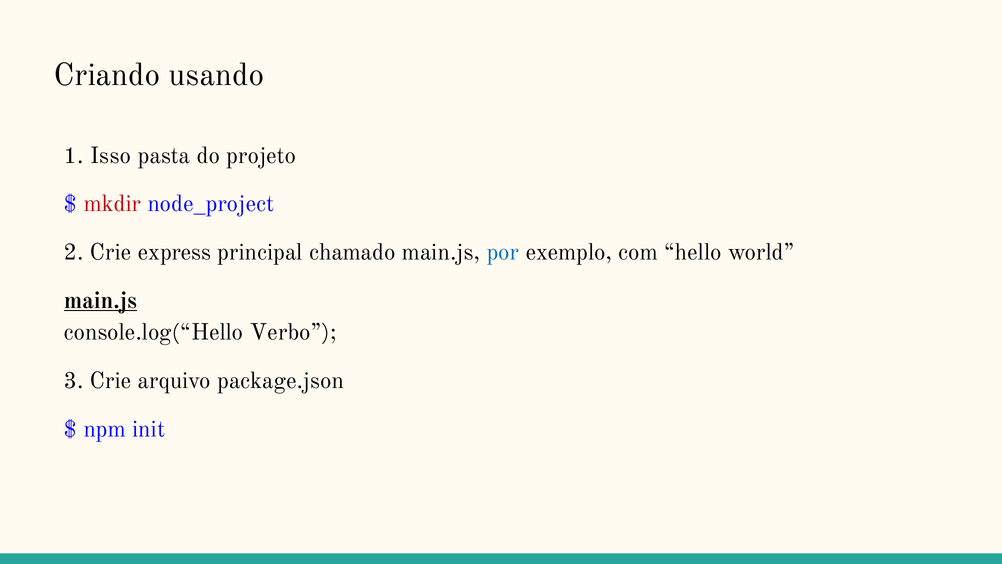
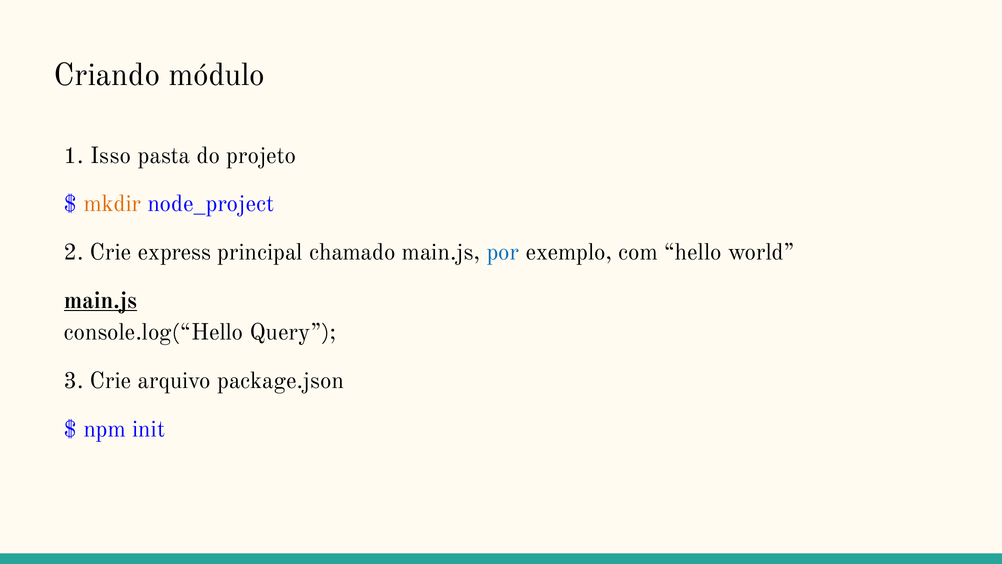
usando: usando -> módulo
mkdir colour: red -> orange
Verbo: Verbo -> Query
